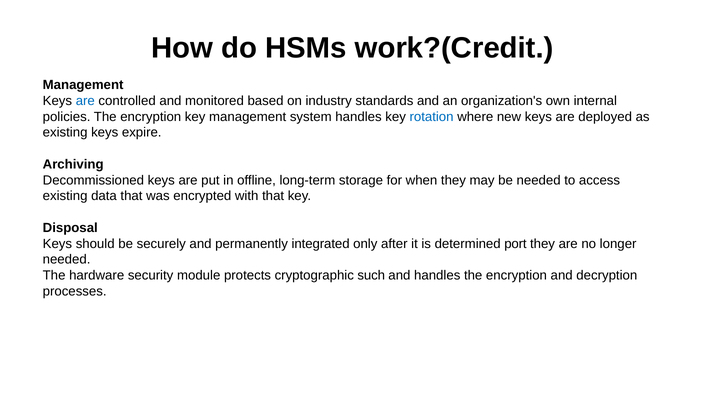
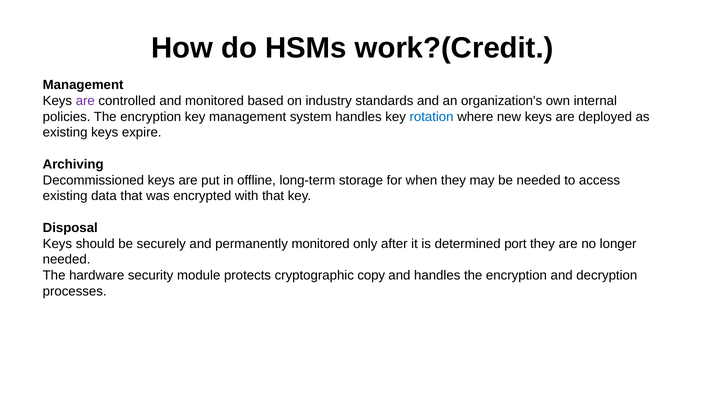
are at (85, 101) colour: blue -> purple
permanently integrated: integrated -> monitored
such: such -> copy
